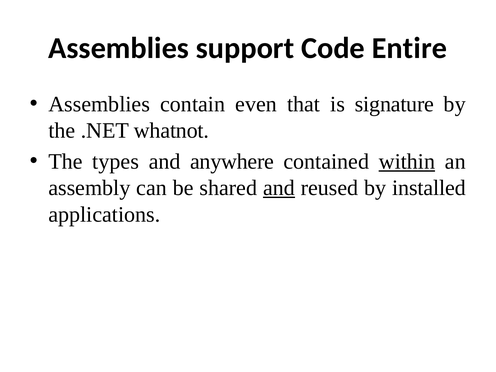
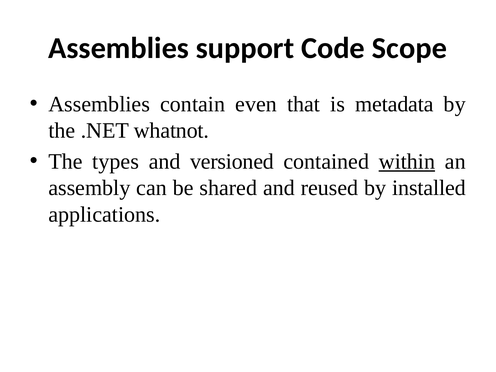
Entire: Entire -> Scope
signature: signature -> metadata
anywhere: anywhere -> versioned
and at (279, 188) underline: present -> none
